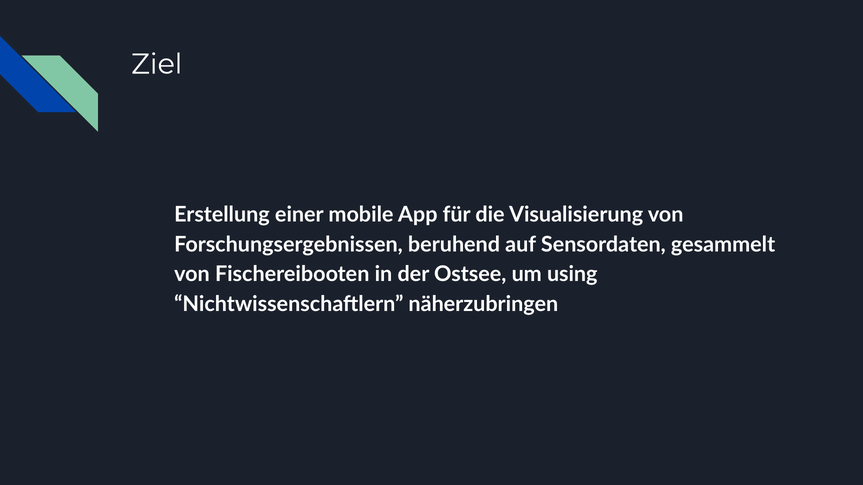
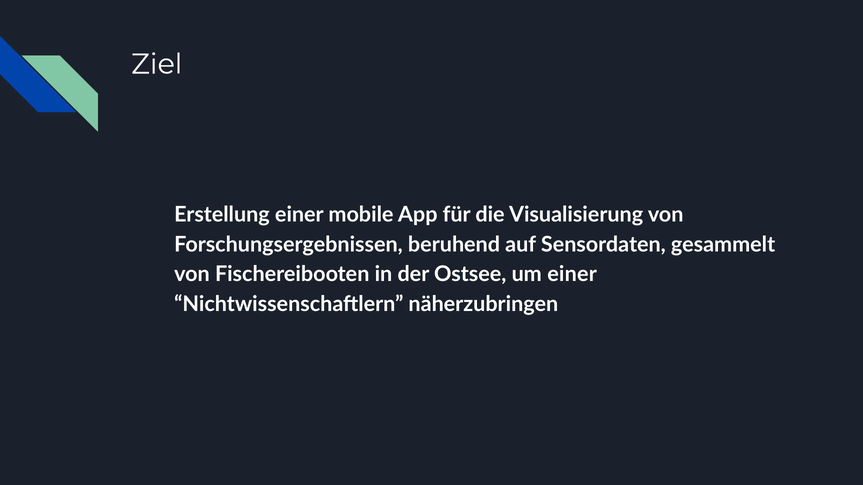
um using: using -> einer
